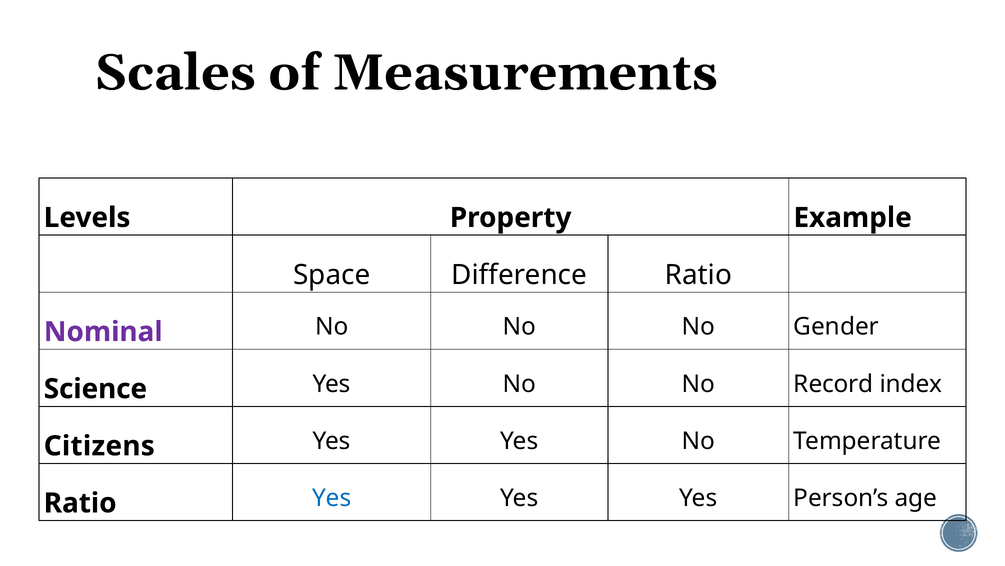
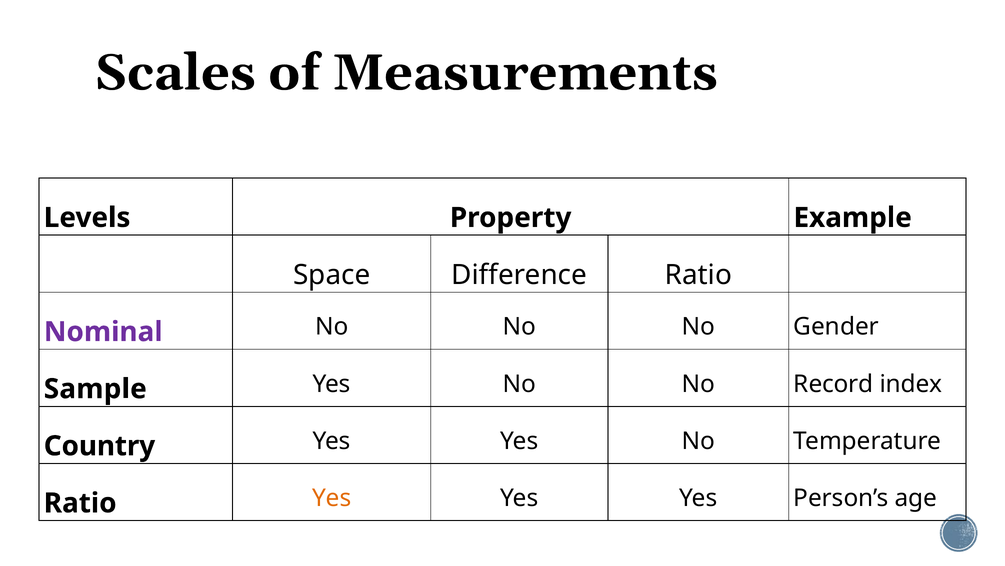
Science: Science -> Sample
Citizens: Citizens -> Country
Yes at (332, 498) colour: blue -> orange
